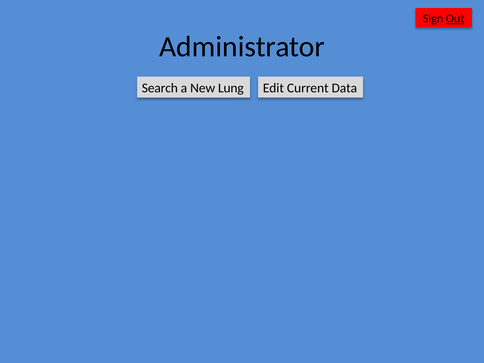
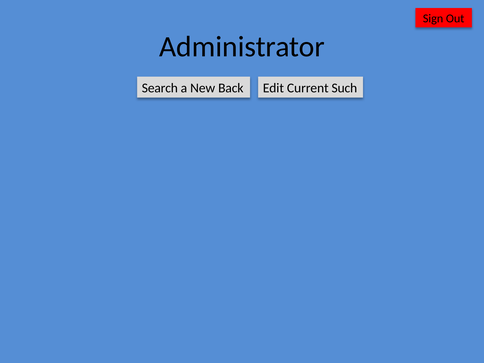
Out underline: present -> none
Lung: Lung -> Back
Data: Data -> Such
